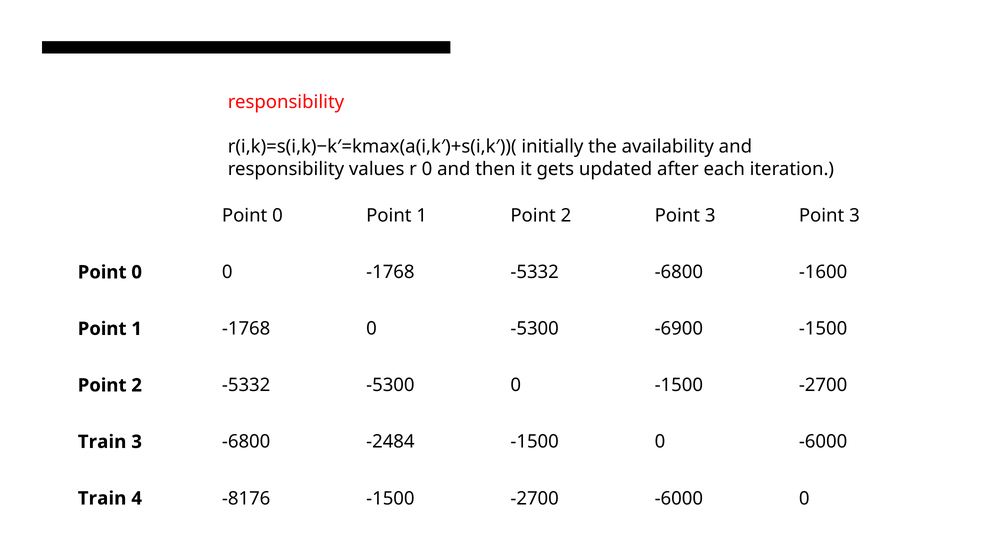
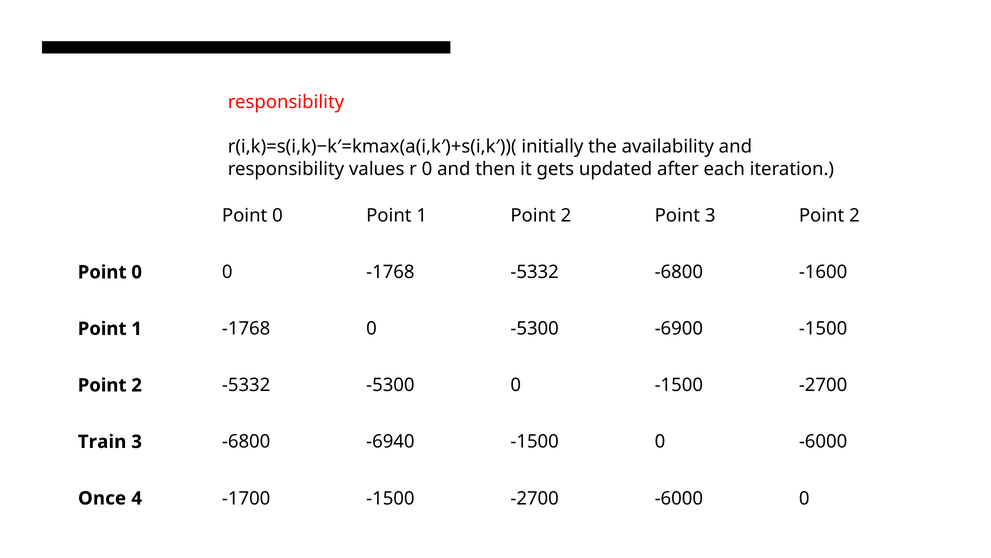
3 Point 3: 3 -> 2
-2484: -2484 -> -6940
Train at (102, 498): Train -> Once
-8176: -8176 -> -1700
